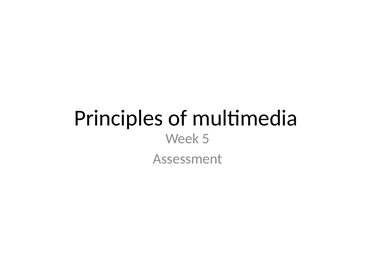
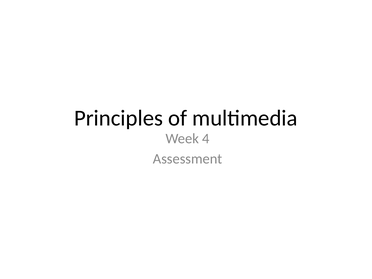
5: 5 -> 4
